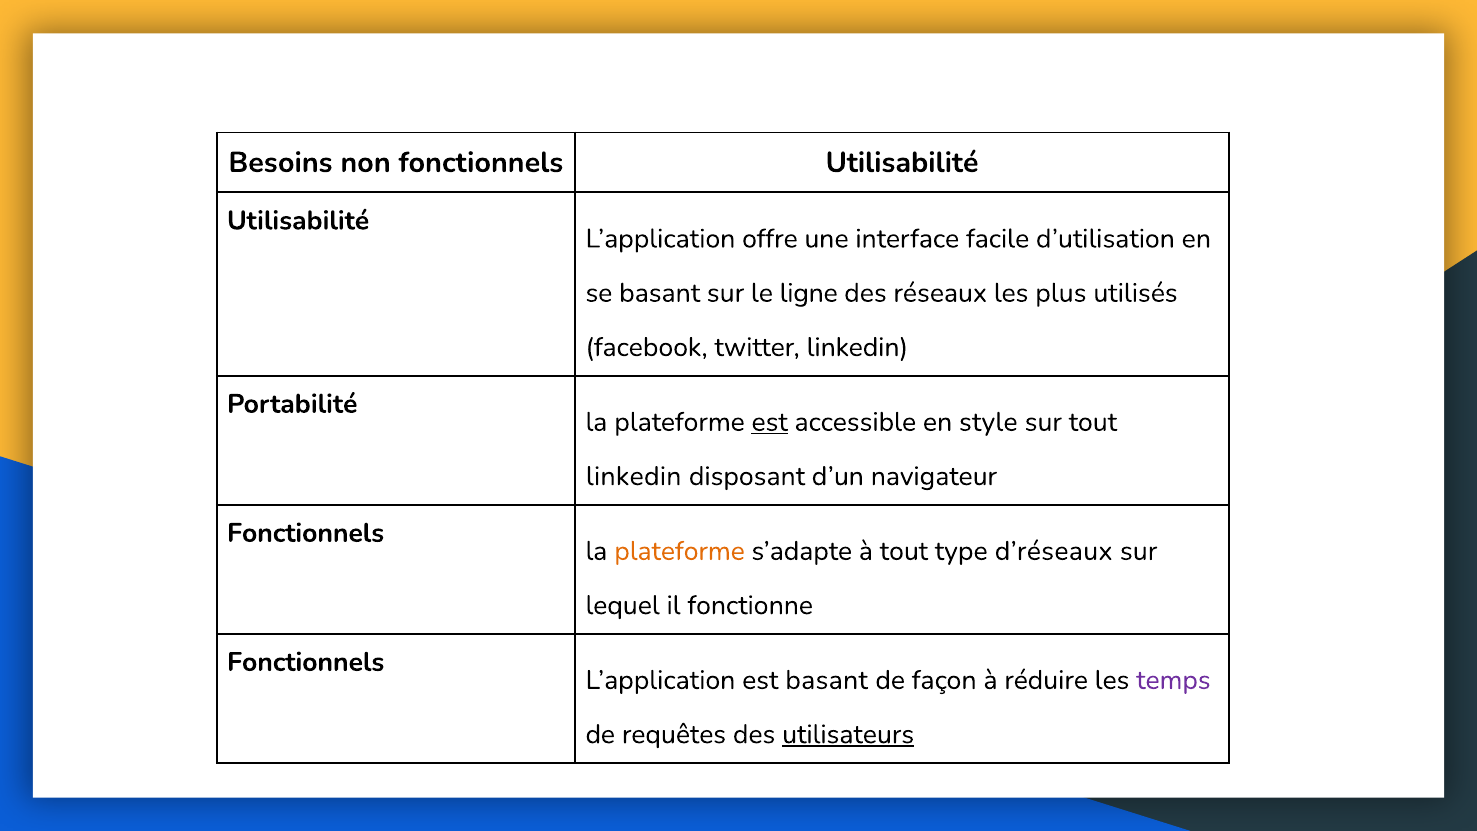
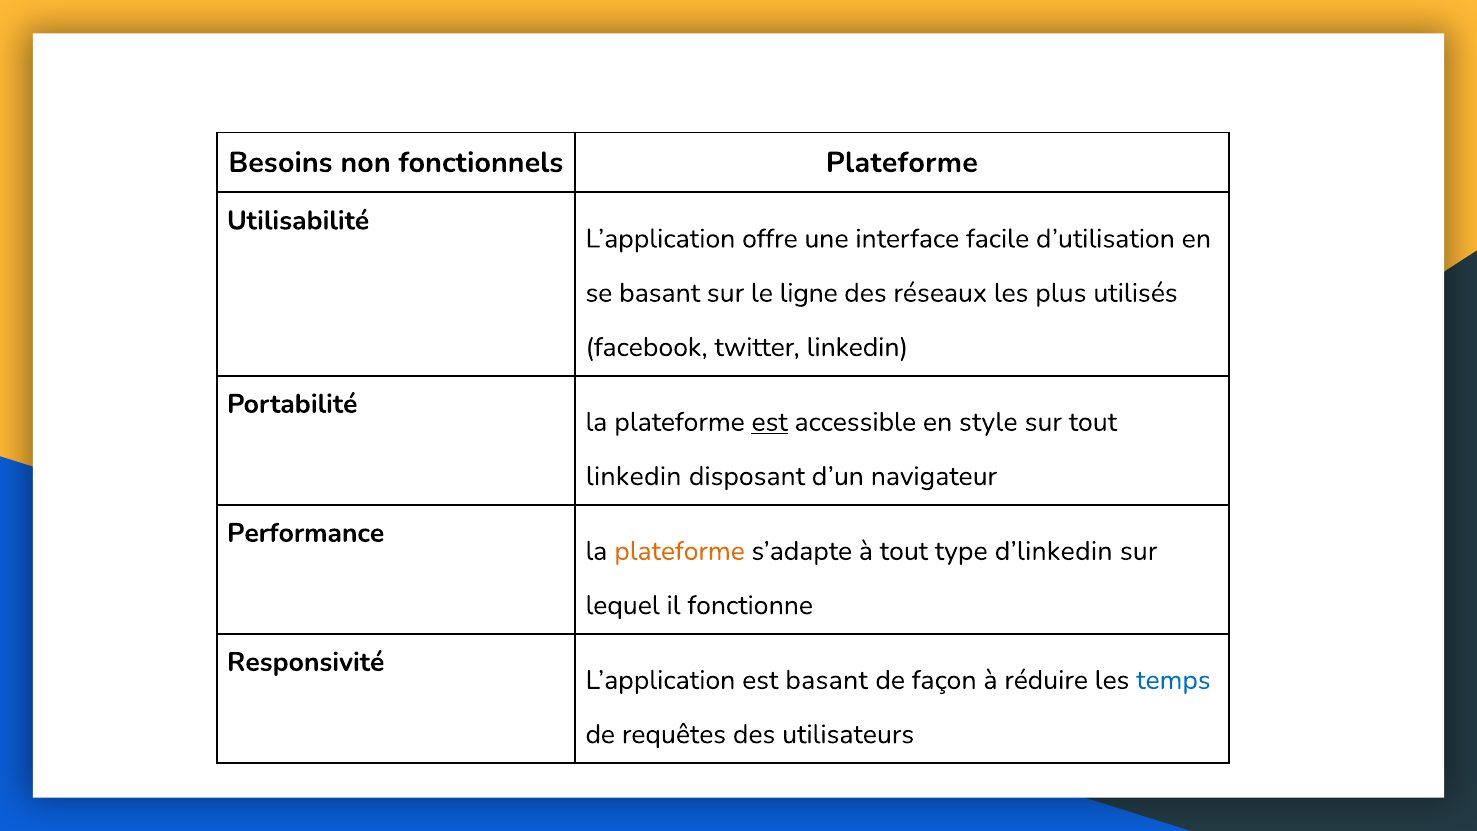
fonctionnels Utilisabilité: Utilisabilité -> Plateforme
Fonctionnels at (306, 533): Fonctionnels -> Performance
d’réseaux: d’réseaux -> d’linkedin
Fonctionnels at (306, 662): Fonctionnels -> Responsivité
temps colour: purple -> blue
utilisateurs underline: present -> none
